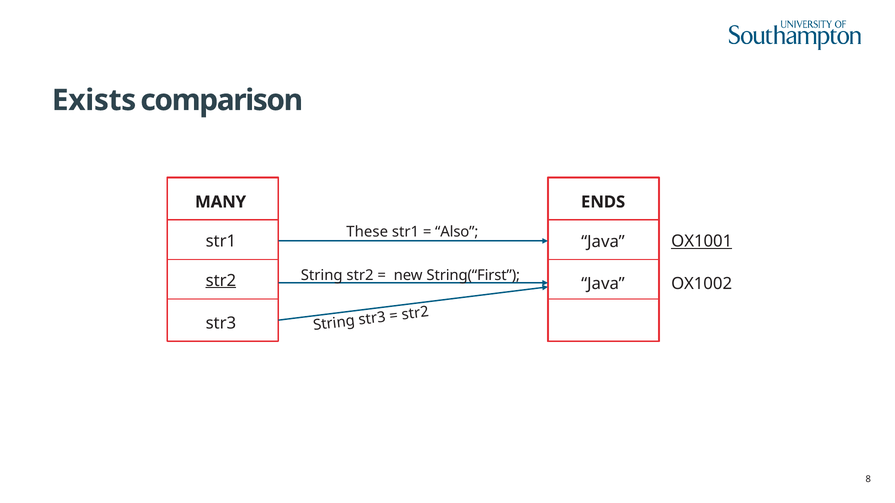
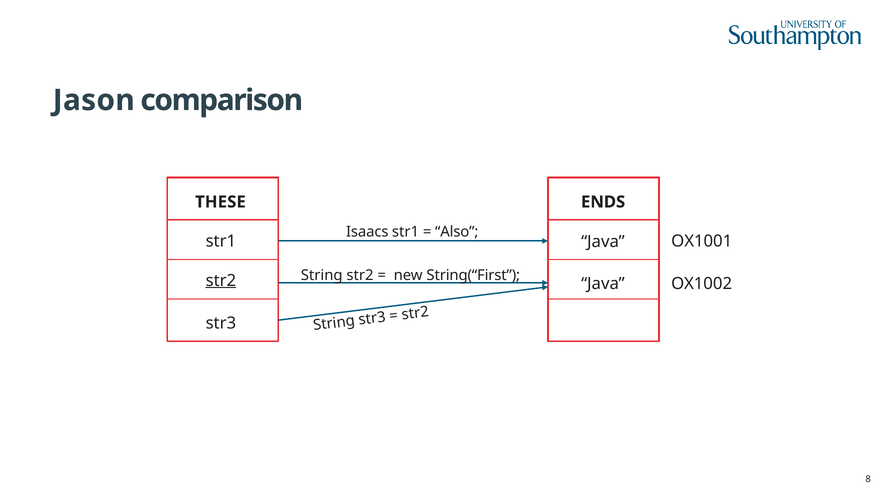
Exists: Exists -> Jason
MANY: MANY -> THESE
These: These -> Isaacs
OX1001 underline: present -> none
